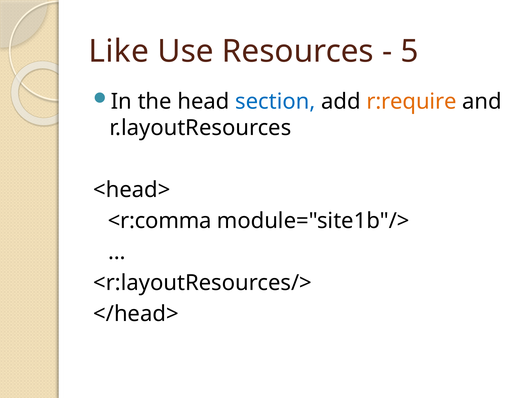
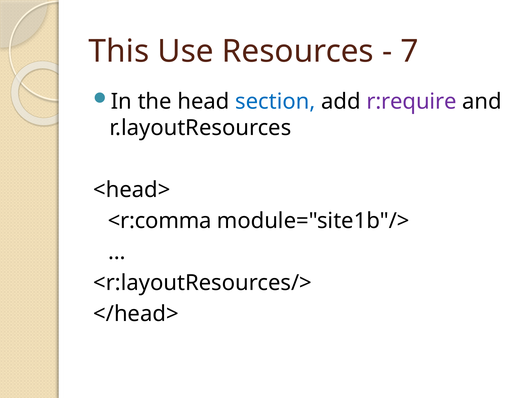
Like: Like -> This
5: 5 -> 7
r:require colour: orange -> purple
